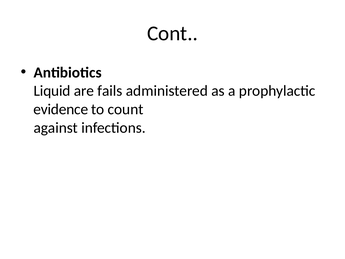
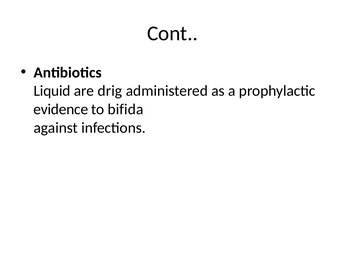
fails: fails -> drig
count: count -> bifida
